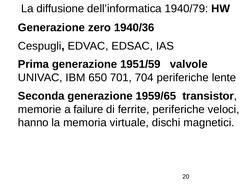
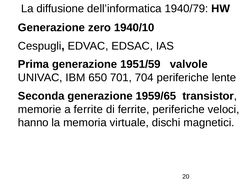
1940/36: 1940/36 -> 1940/10
a failure: failure -> ferrite
